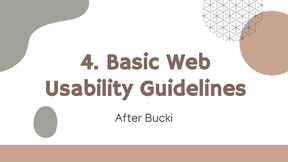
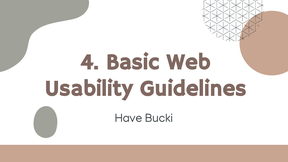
After: After -> Have
